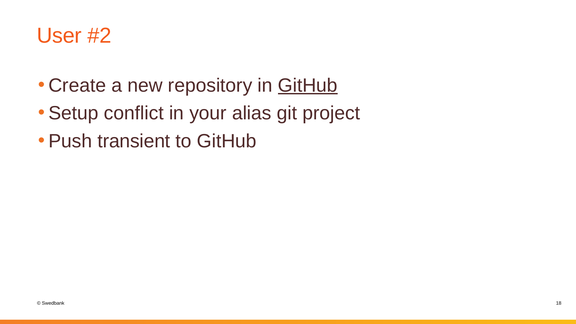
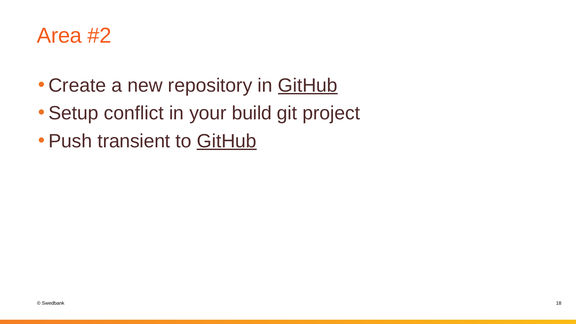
User: User -> Area
alias: alias -> build
GitHub at (227, 141) underline: none -> present
